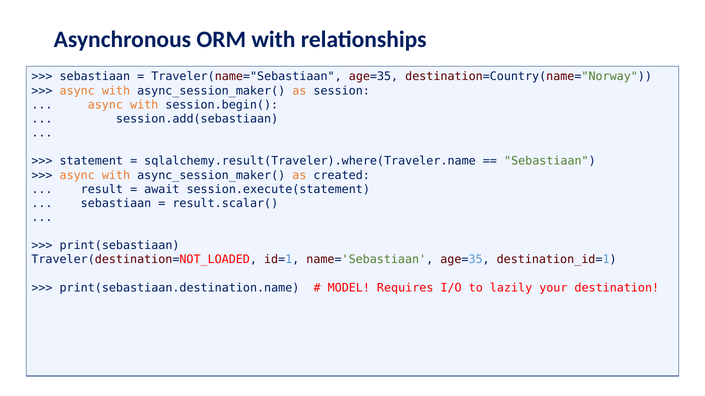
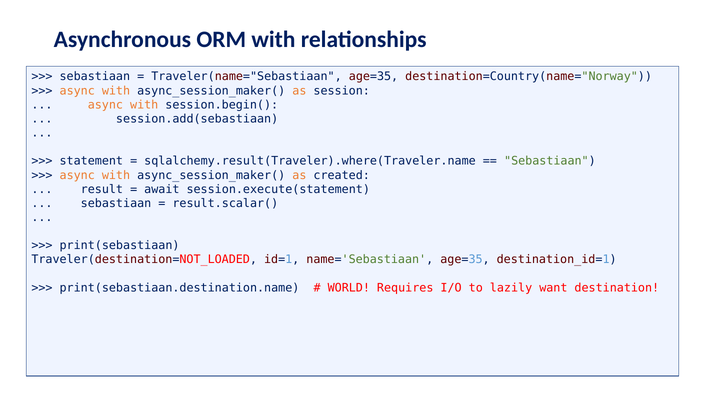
MODEL: MODEL -> WORLD
your: your -> want
